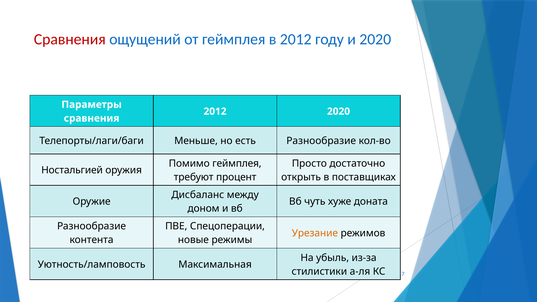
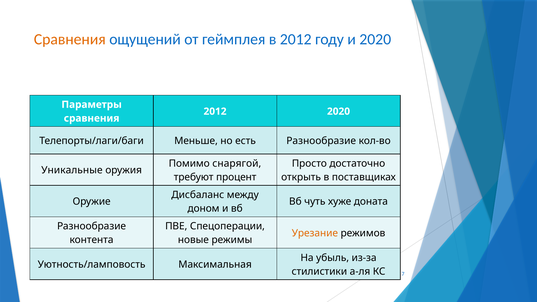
Сравнения at (70, 39) colour: red -> orange
Помимо геймплея: геймплея -> снарягой
Ностальгией: Ностальгией -> Уникальные
